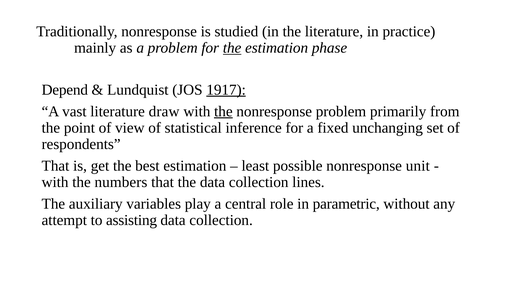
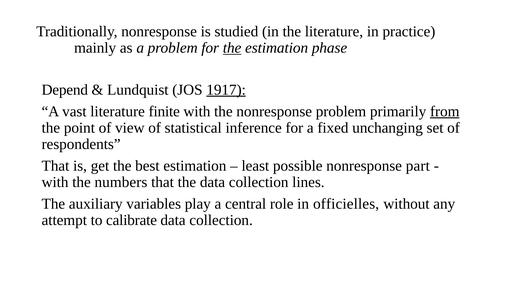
draw: draw -> finite
the at (223, 112) underline: present -> none
from underline: none -> present
unit: unit -> part
parametric: parametric -> officielles
assisting: assisting -> calibrate
